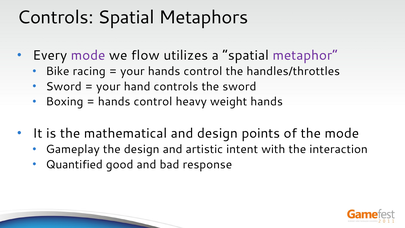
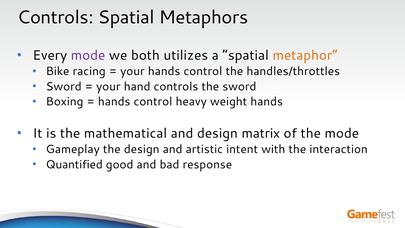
flow: flow -> both
metaphor colour: purple -> orange
points: points -> matrix
